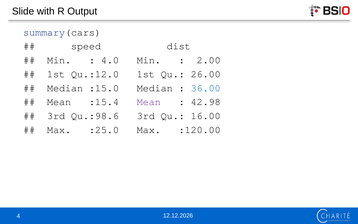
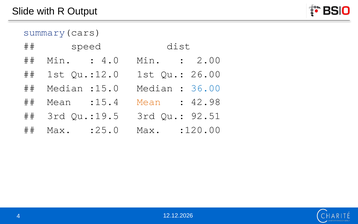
Mean at (149, 102) colour: purple -> orange
Qu.:98.6: Qu.:98.6 -> Qu.:19.5
16.00: 16.00 -> 92.51
